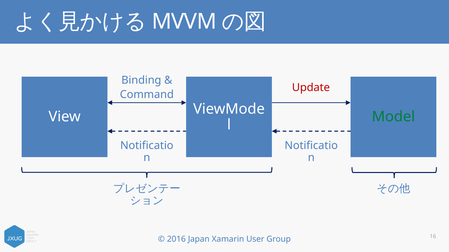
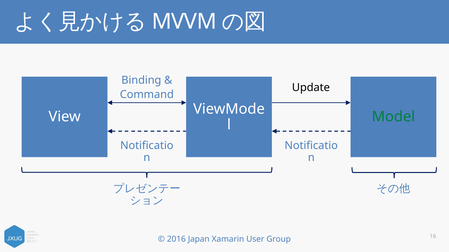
Update colour: red -> black
